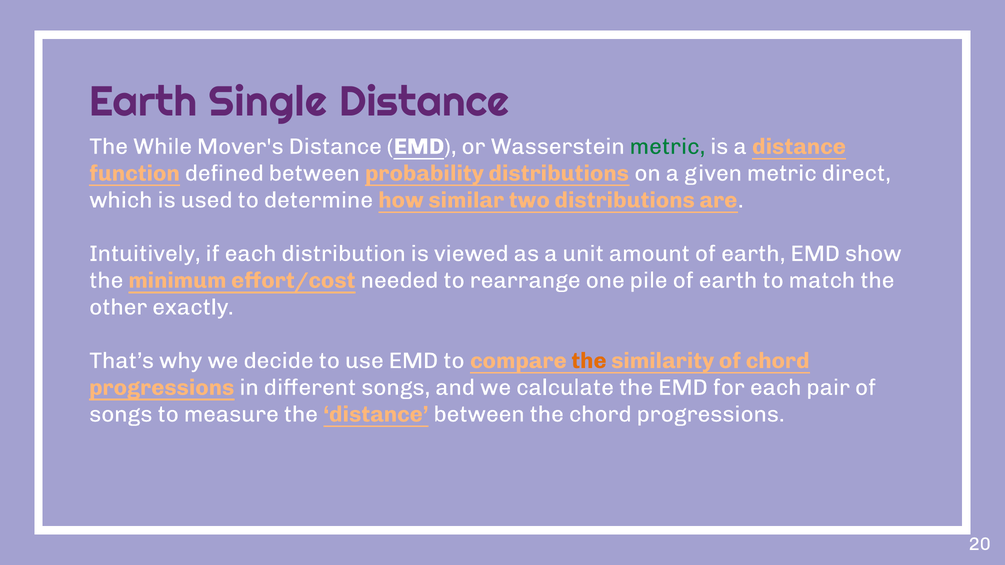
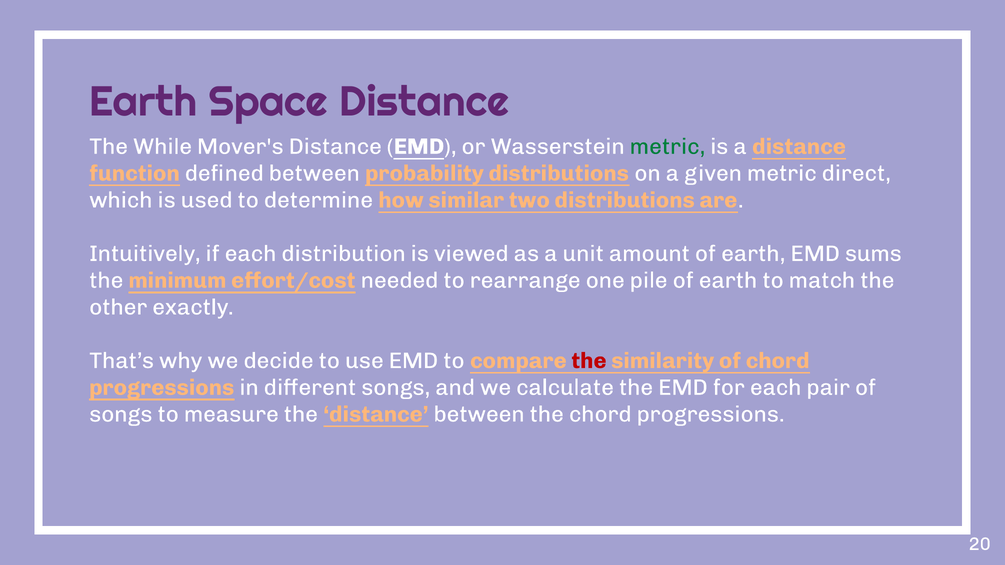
Single: Single -> Space
show: show -> sums
the at (589, 361) colour: orange -> red
